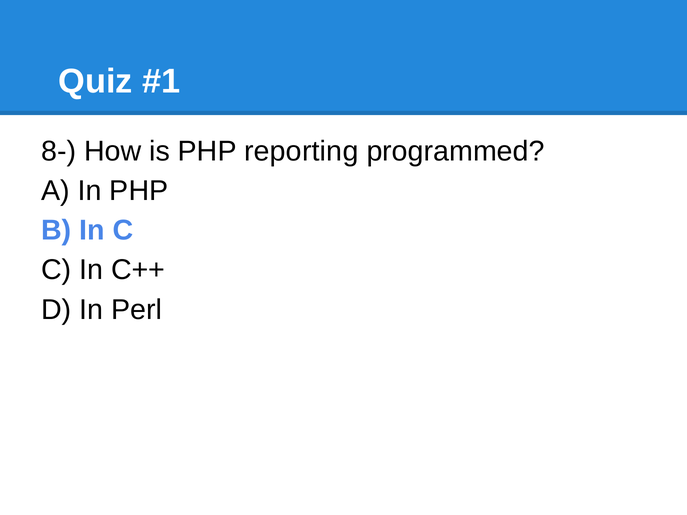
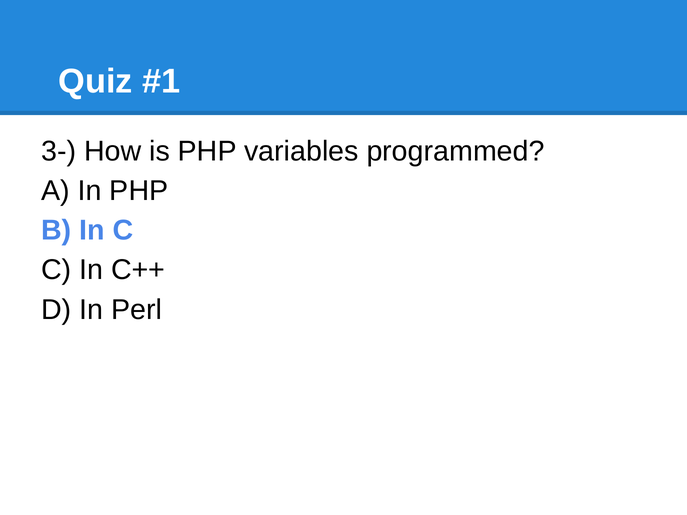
8-: 8- -> 3-
reporting: reporting -> variables
